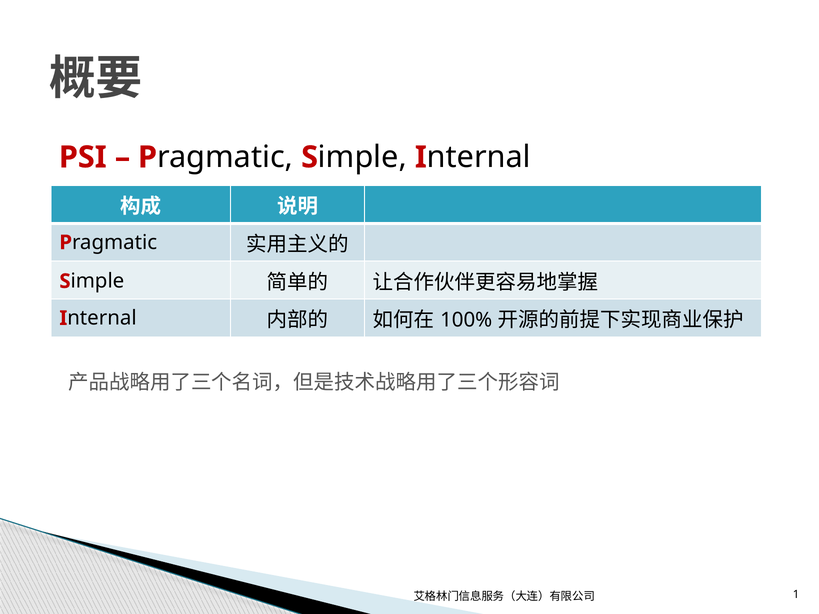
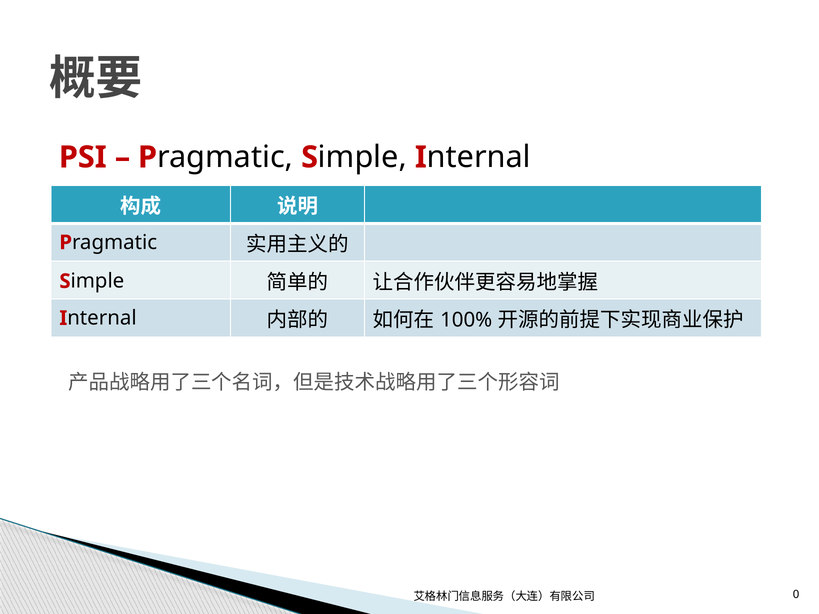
1: 1 -> 0
